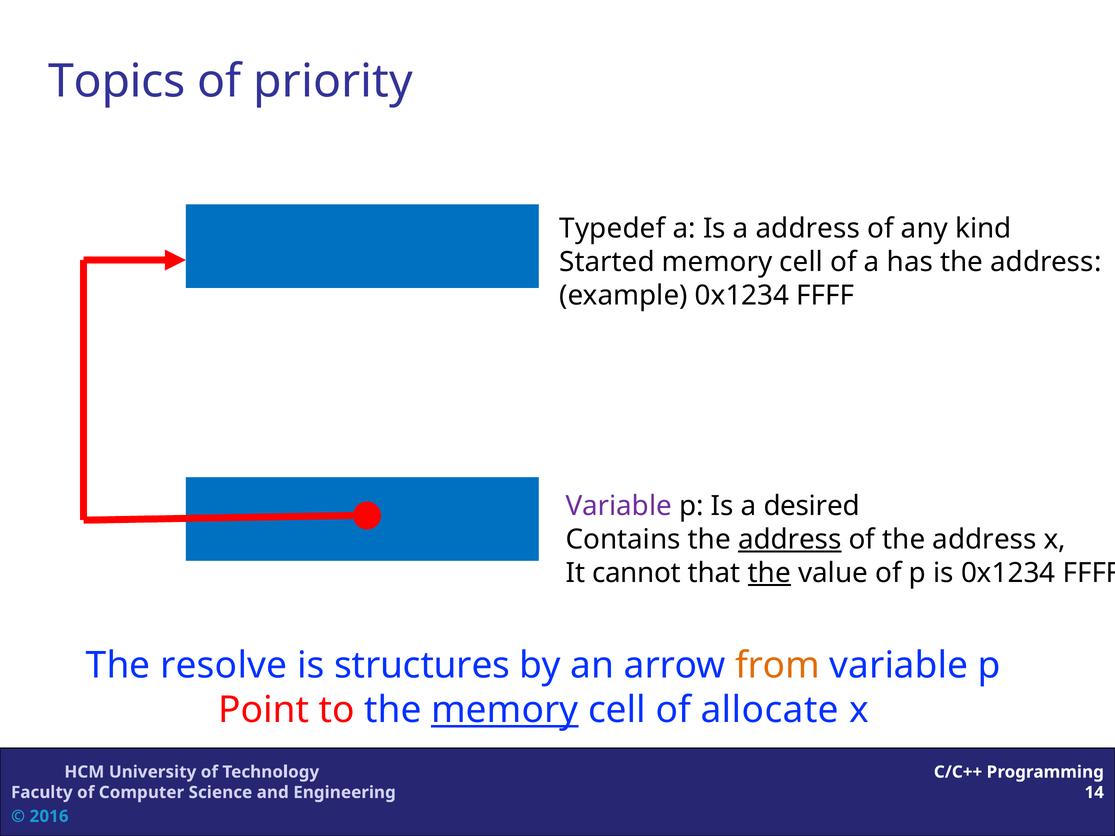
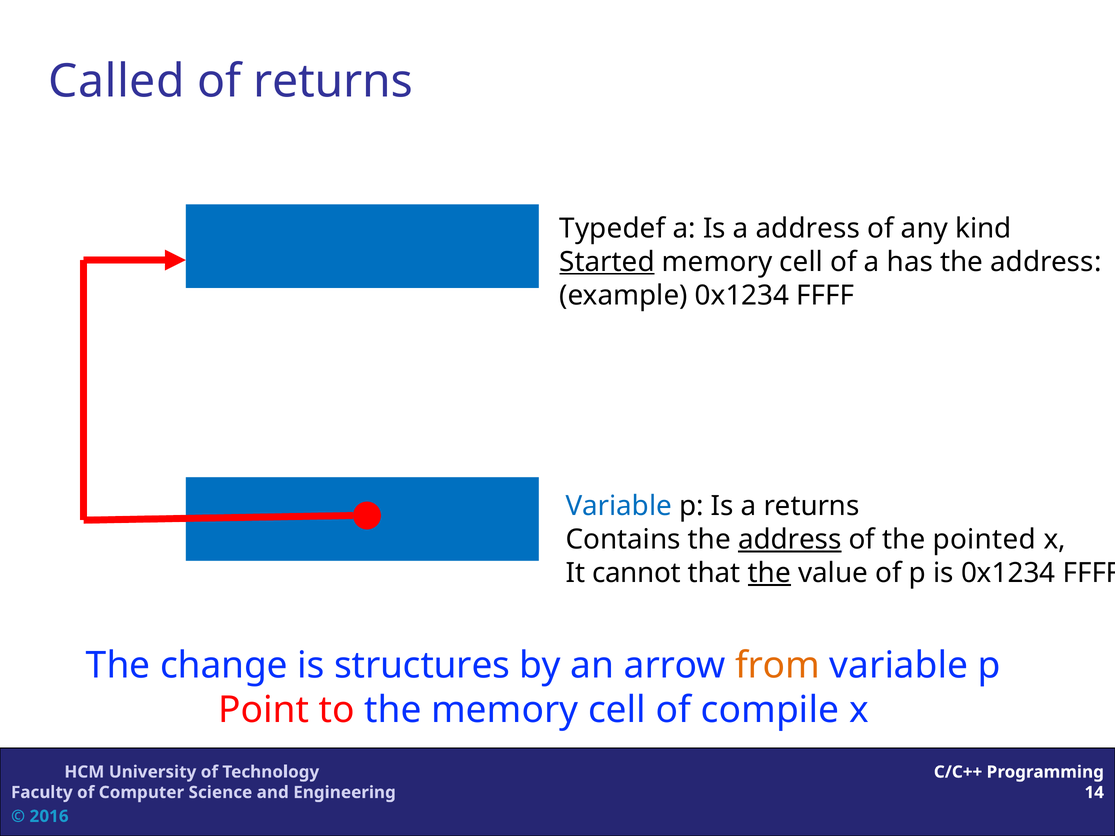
Topics: Topics -> Called
of priority: priority -> returns
Started underline: none -> present
Variable at (619, 506) colour: purple -> blue
a desired: desired -> returns
of the address: address -> pointed
resolve: resolve -> change
memory at (505, 710) underline: present -> none
allocate: allocate -> compile
